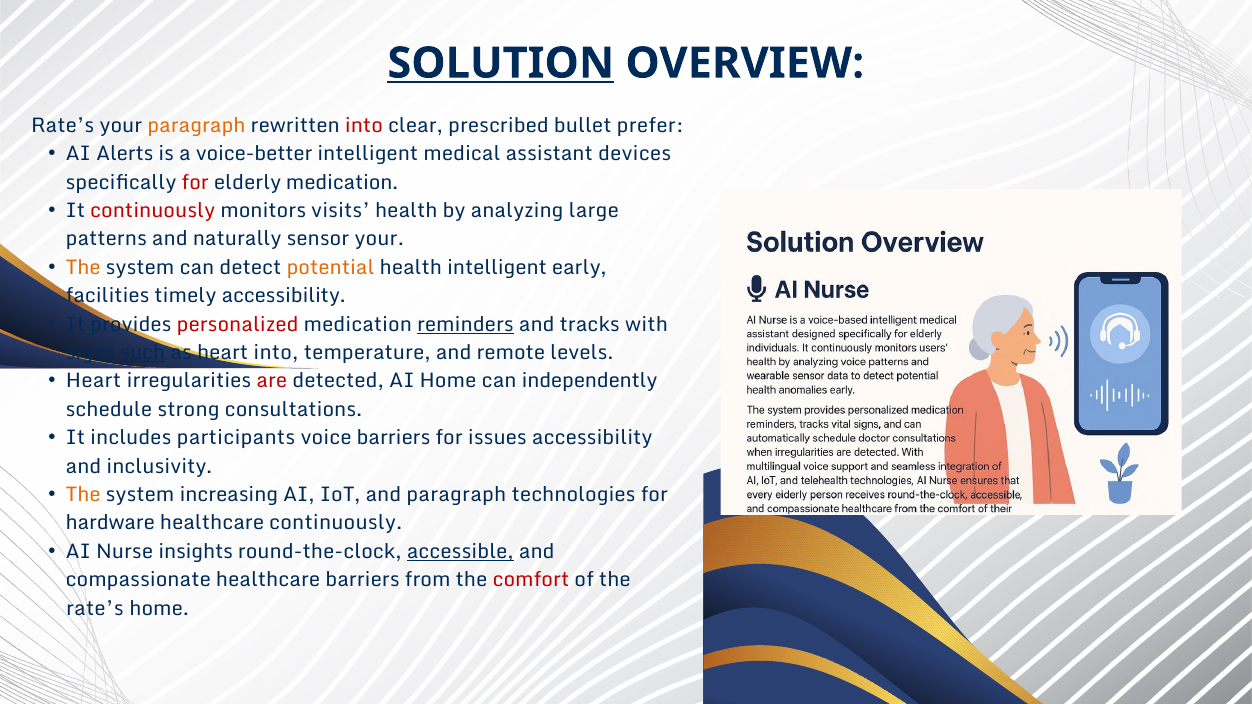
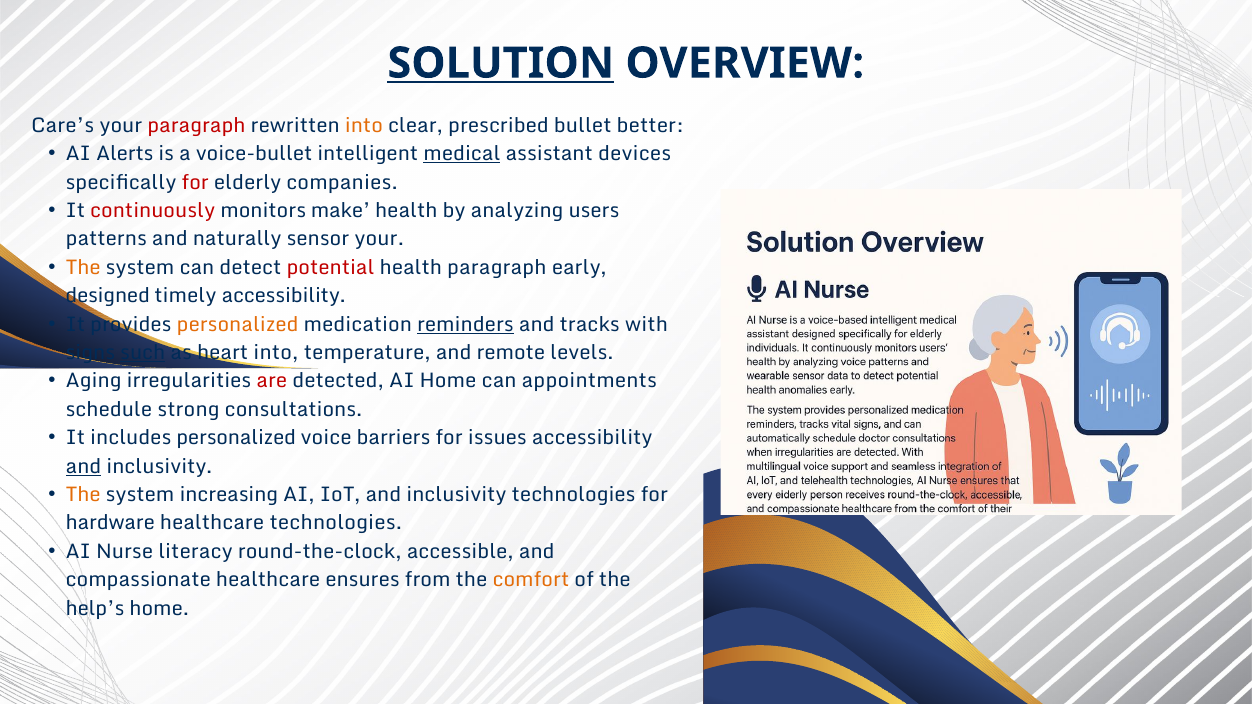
Rate’s at (63, 126): Rate’s -> Care’s
paragraph at (196, 126) colour: orange -> red
into at (364, 126) colour: red -> orange
prefer: prefer -> better
voice-better: voice-better -> voice-bullet
medical underline: none -> present
elderly medication: medication -> companies
visits: visits -> make
large: large -> users
potential colour: orange -> red
health intelligent: intelligent -> paragraph
facilities: facilities -> designed
personalized at (238, 325) colour: red -> orange
Heart at (93, 381): Heart -> Aging
independently: independently -> appointments
includes participants: participants -> personalized
and at (83, 467) underline: none -> present
IoT and paragraph: paragraph -> inclusivity
healthcare continuously: continuously -> technologies
insights: insights -> literacy
accessible underline: present -> none
healthcare barriers: barriers -> ensures
comfort colour: red -> orange
rate’s at (95, 609): rate’s -> help’s
